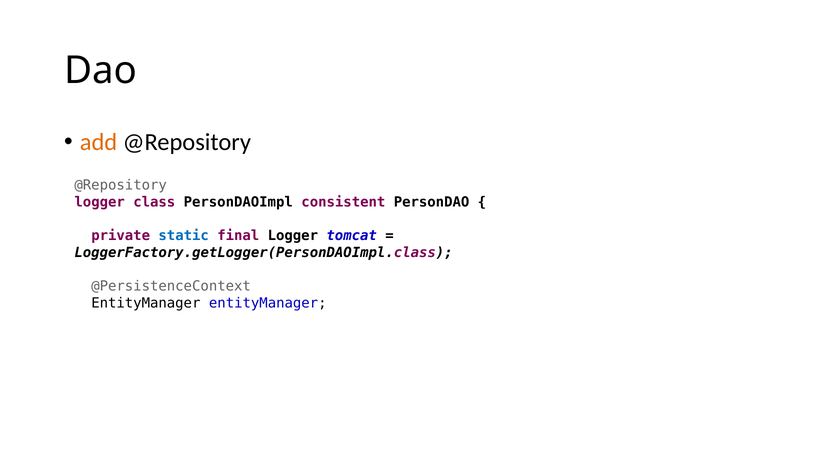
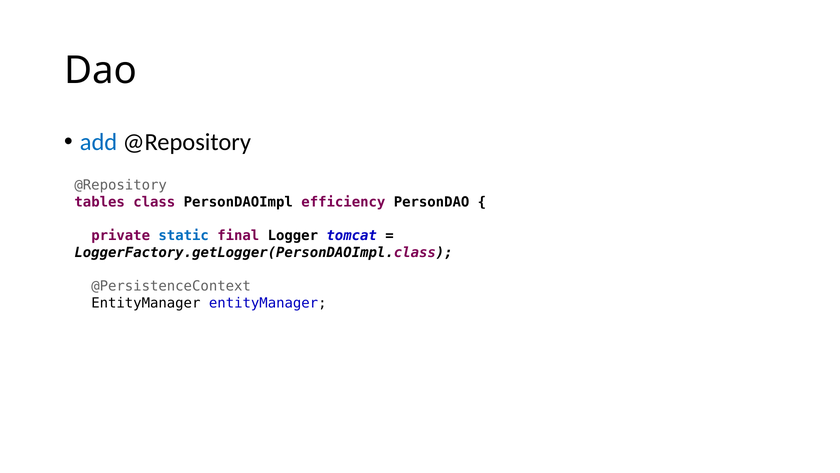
add colour: orange -> blue
logger at (100, 202): logger -> tables
consistent: consistent -> efficiency
